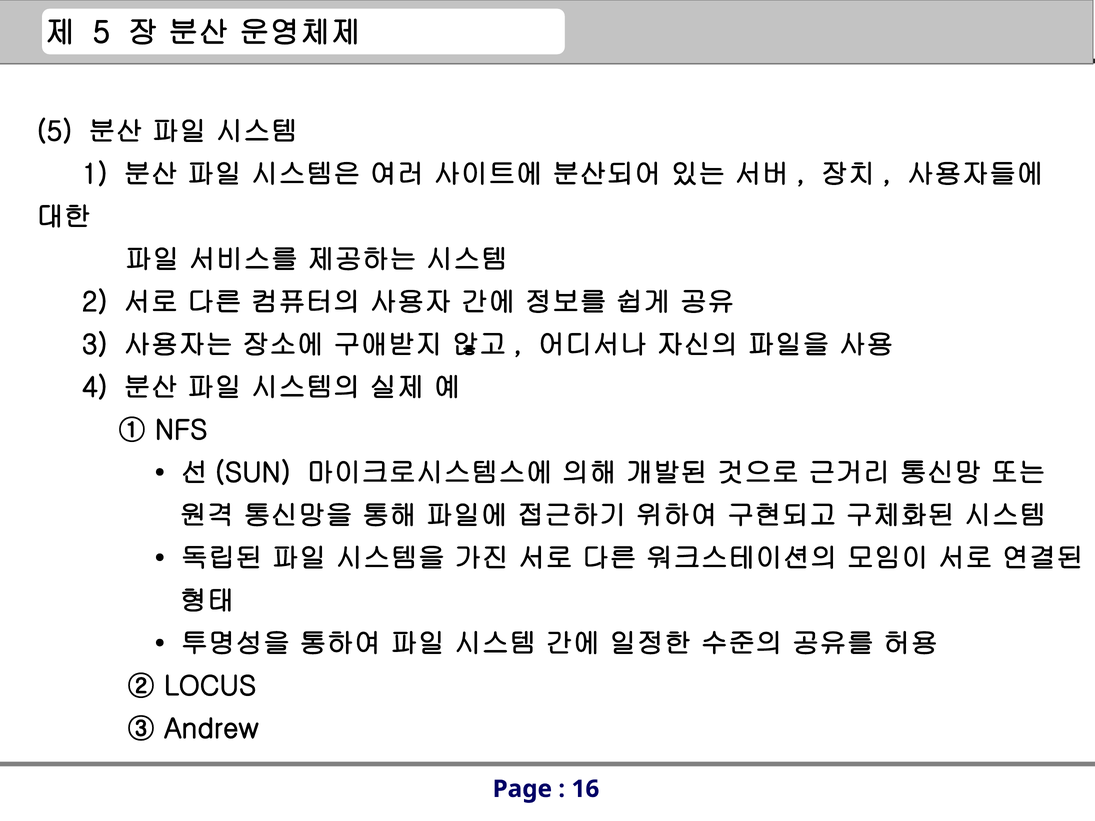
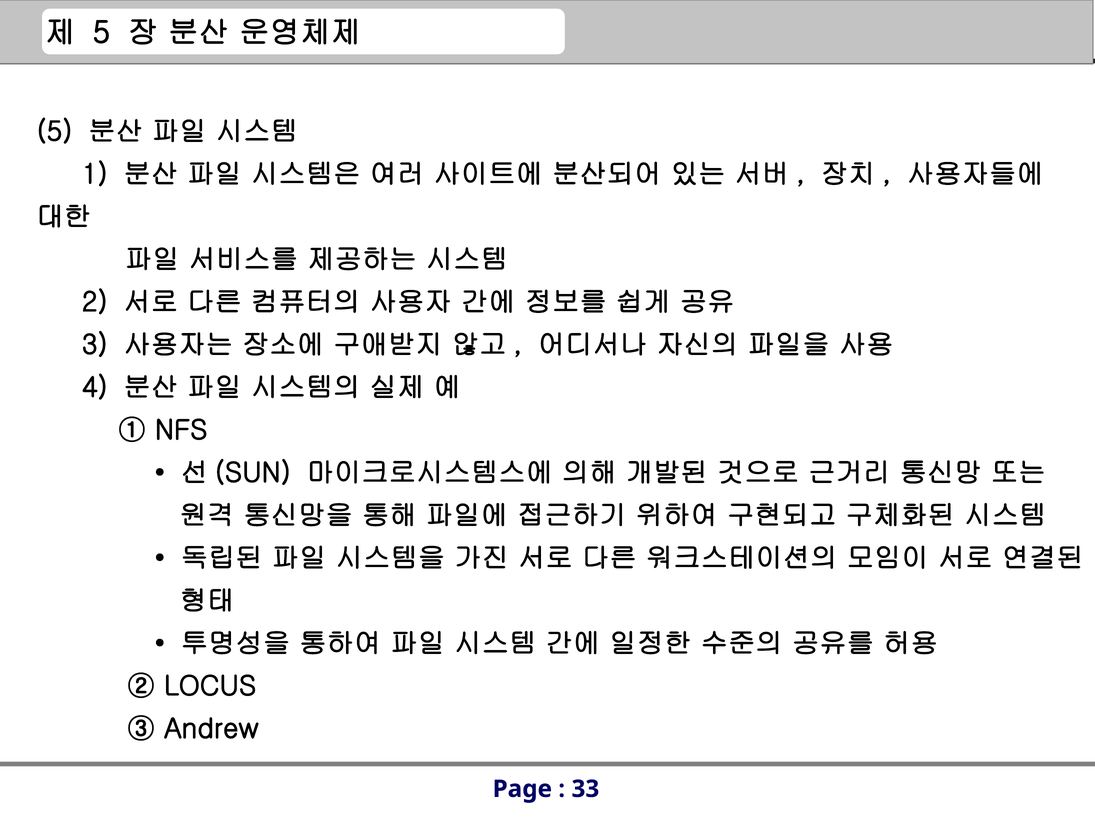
16: 16 -> 33
